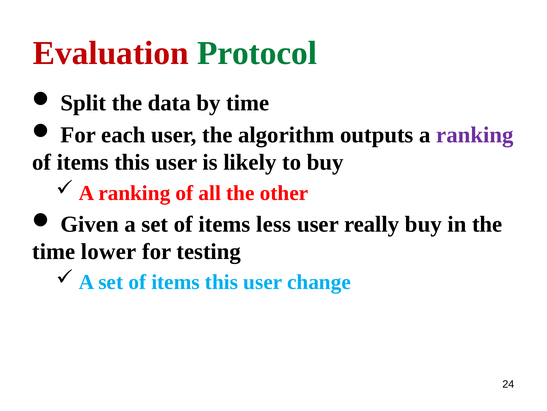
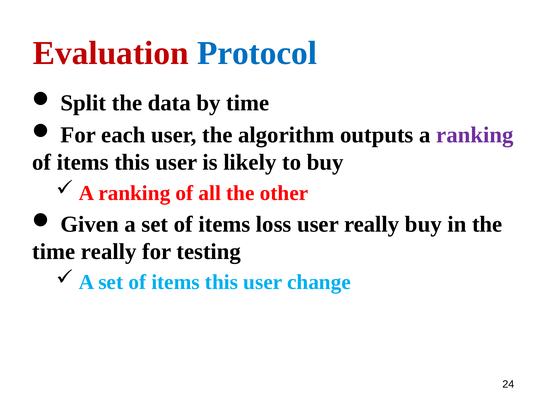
Protocol colour: green -> blue
less: less -> loss
time lower: lower -> really
